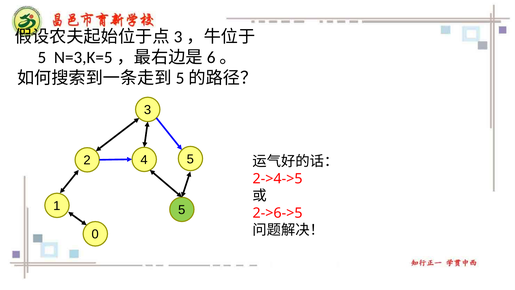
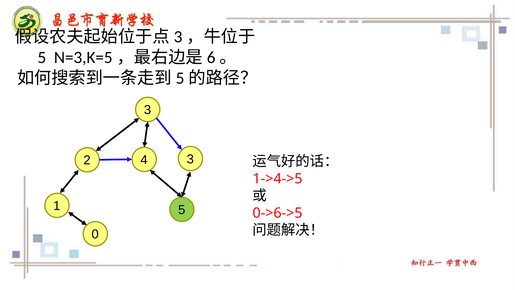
4 5: 5 -> 3
2->4->5: 2->4->5 -> 1->4->5
2->6->5: 2->6->5 -> 0->6->5
